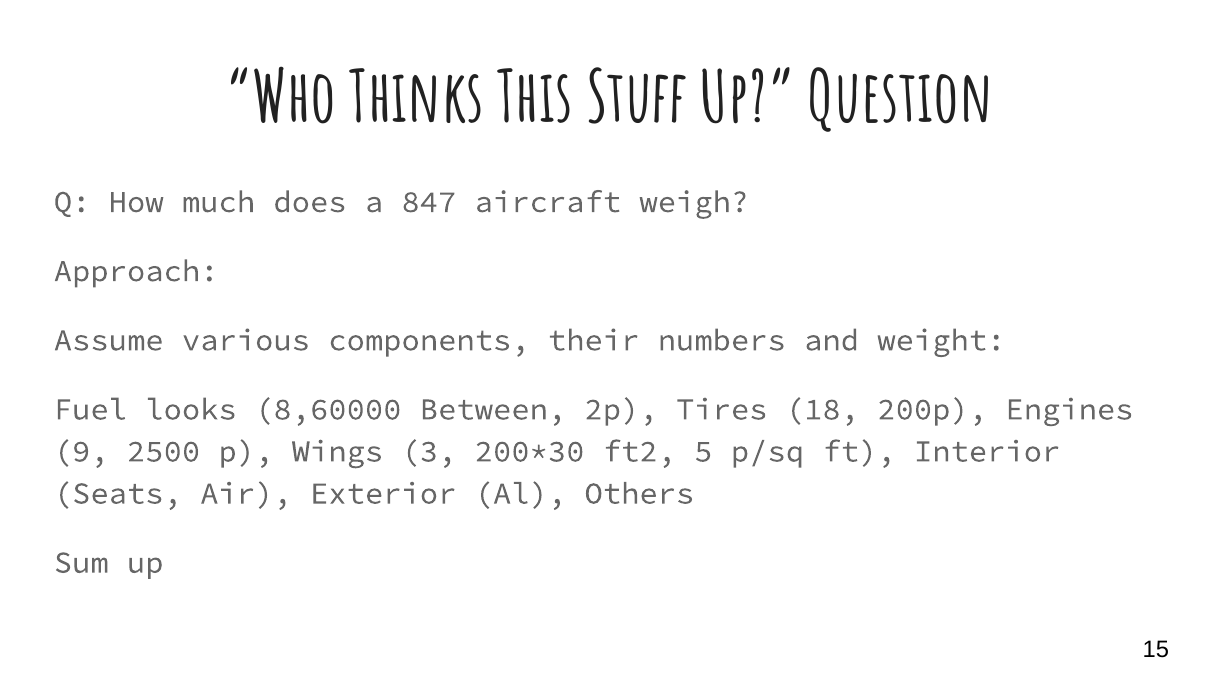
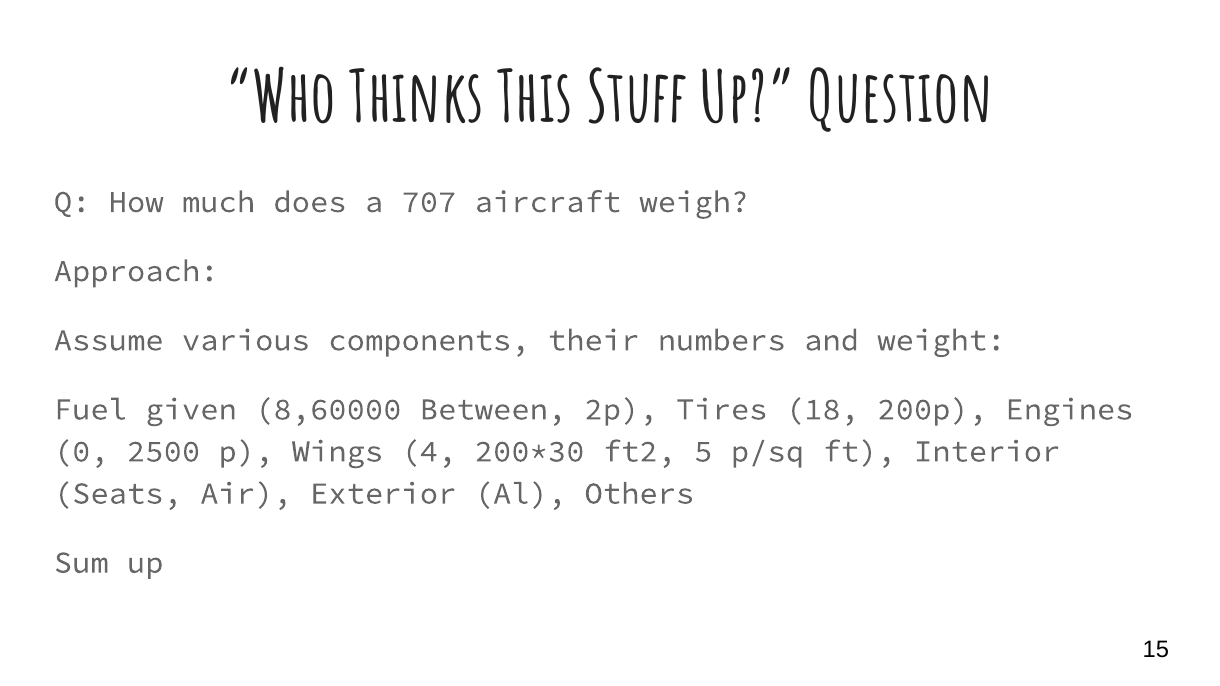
847: 847 -> 707
looks: looks -> given
9: 9 -> 0
3: 3 -> 4
